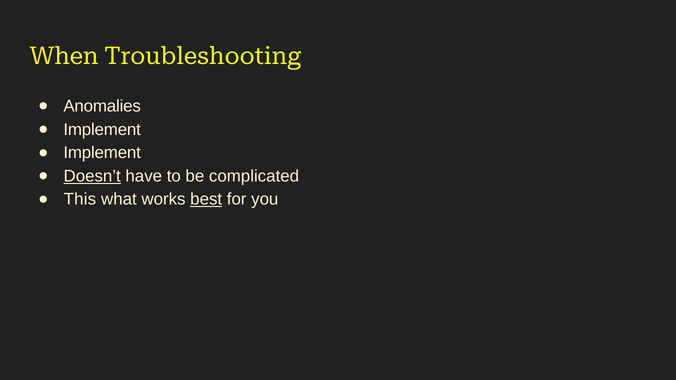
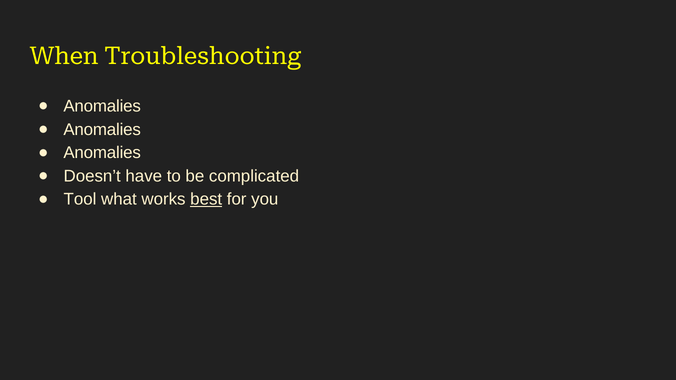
Implement at (102, 130): Implement -> Anomalies
Implement at (102, 153): Implement -> Anomalies
Doesn’t underline: present -> none
This: This -> Tool
